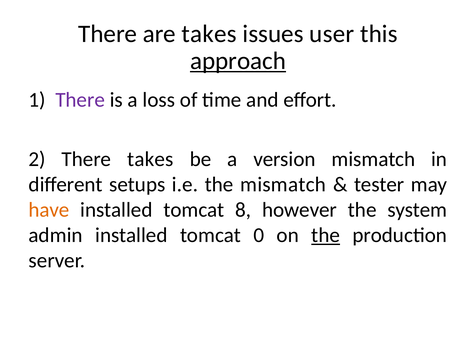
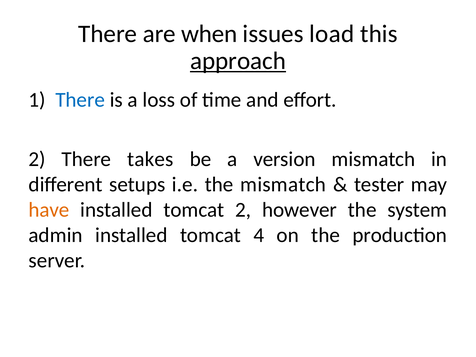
are takes: takes -> when
user: user -> load
There at (80, 100) colour: purple -> blue
tomcat 8: 8 -> 2
0: 0 -> 4
the at (326, 235) underline: present -> none
